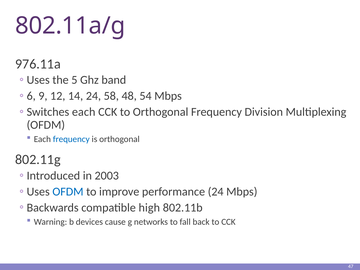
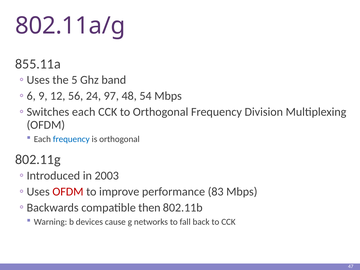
976.11a: 976.11a -> 855.11a
14: 14 -> 56
58: 58 -> 97
OFDM at (68, 192) colour: blue -> red
performance 24: 24 -> 83
high: high -> then
